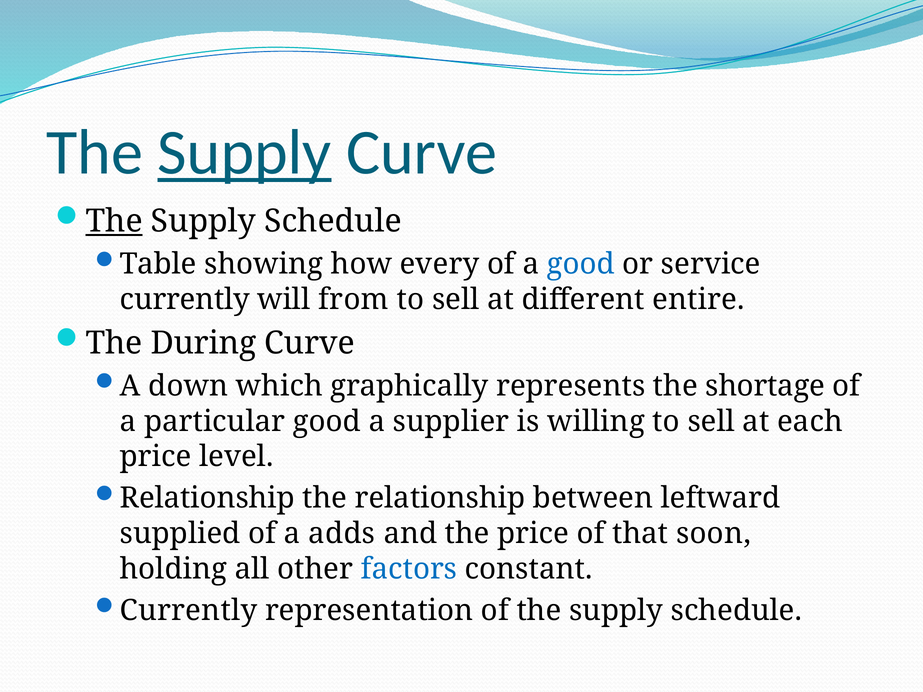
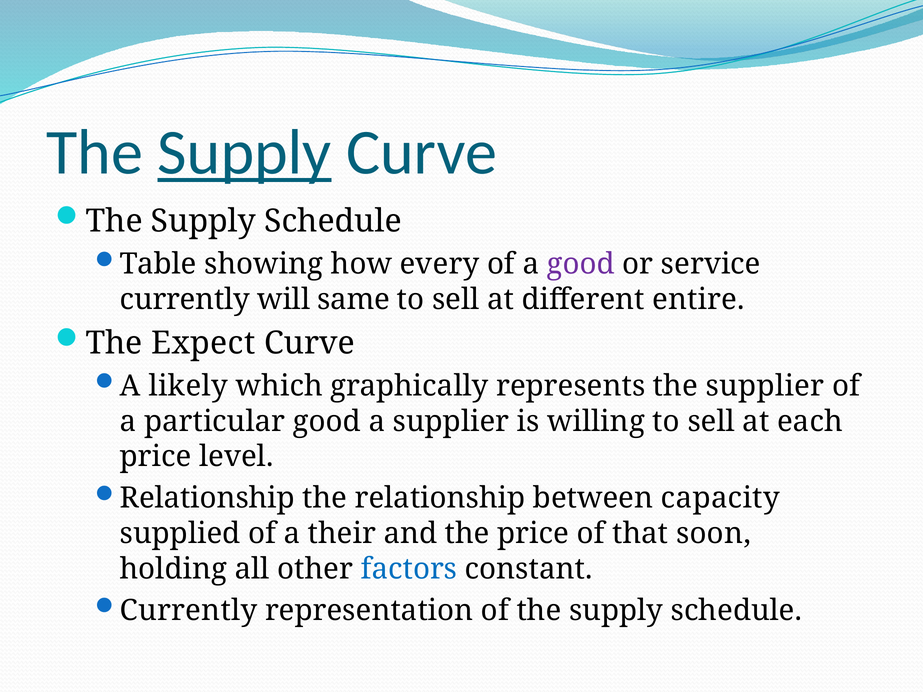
The at (114, 221) underline: present -> none
good at (581, 264) colour: blue -> purple
from: from -> same
During: During -> Expect
down: down -> likely
the shortage: shortage -> supplier
leftward: leftward -> capacity
adds: adds -> their
